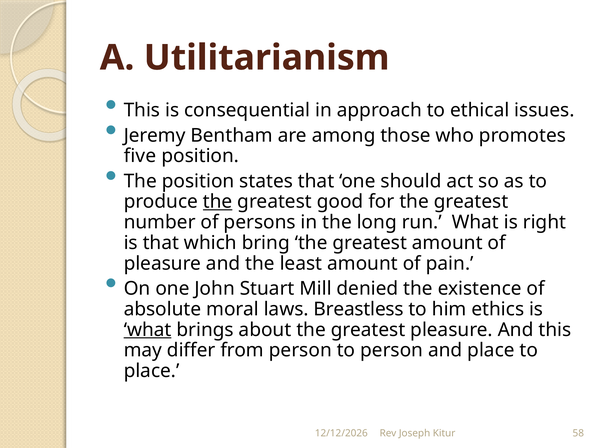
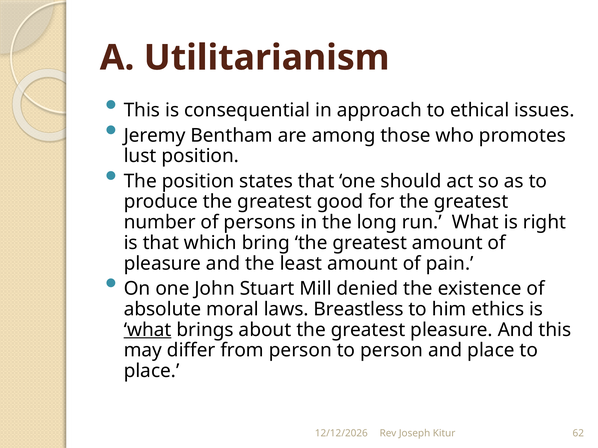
five: five -> lust
the at (218, 202) underline: present -> none
58: 58 -> 62
